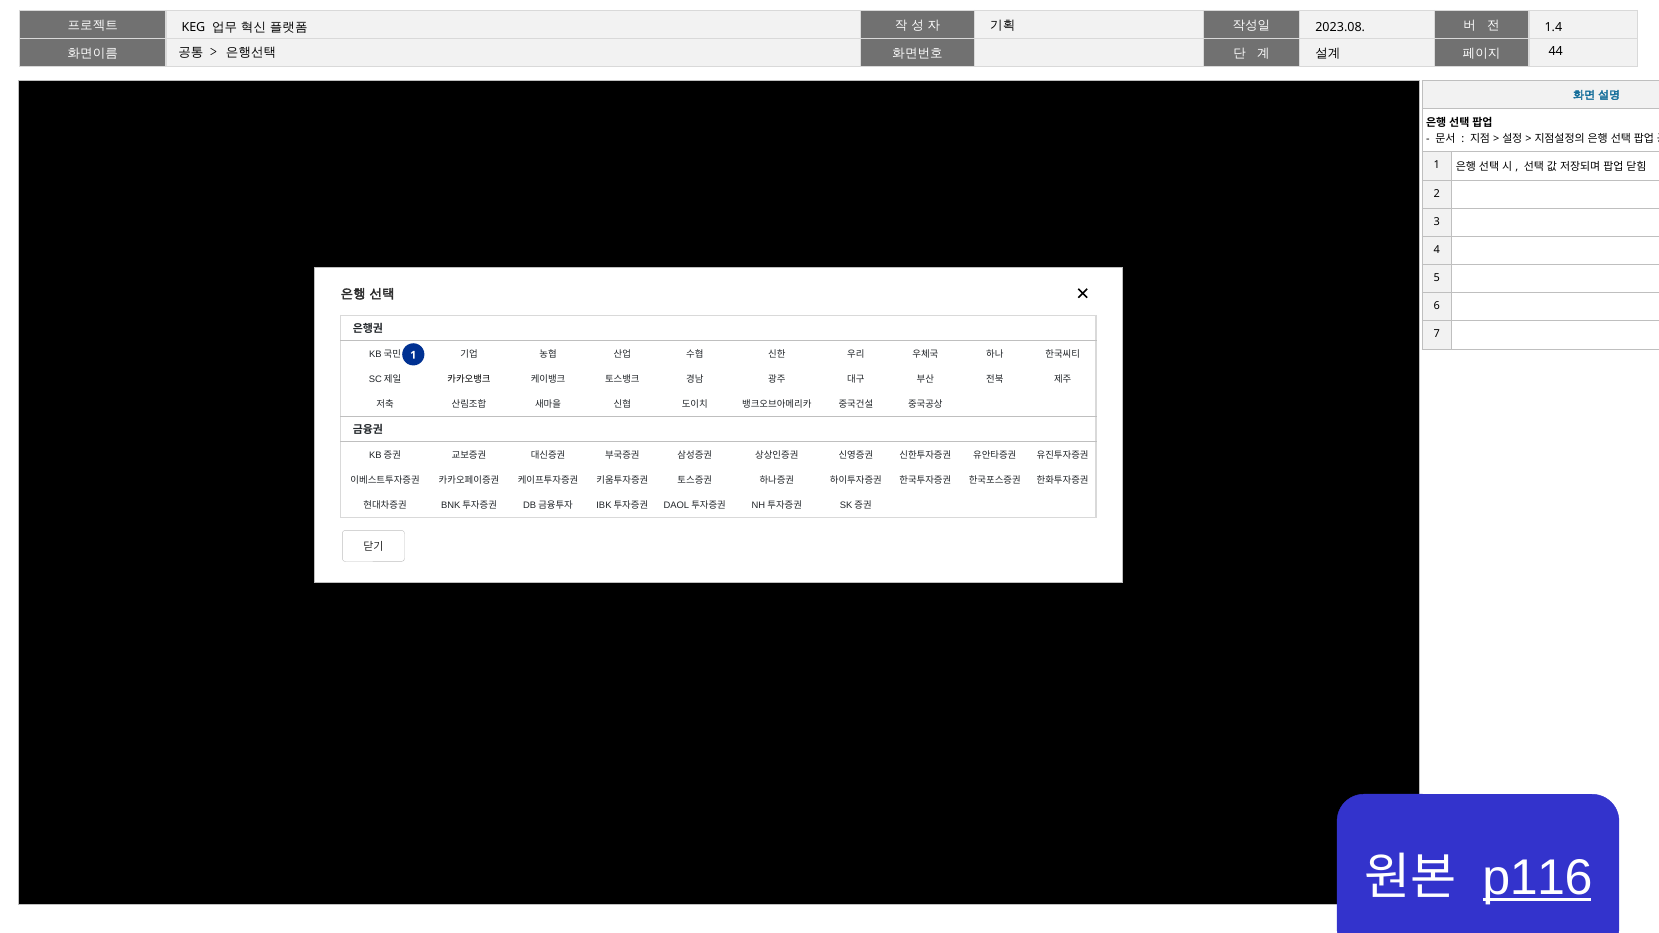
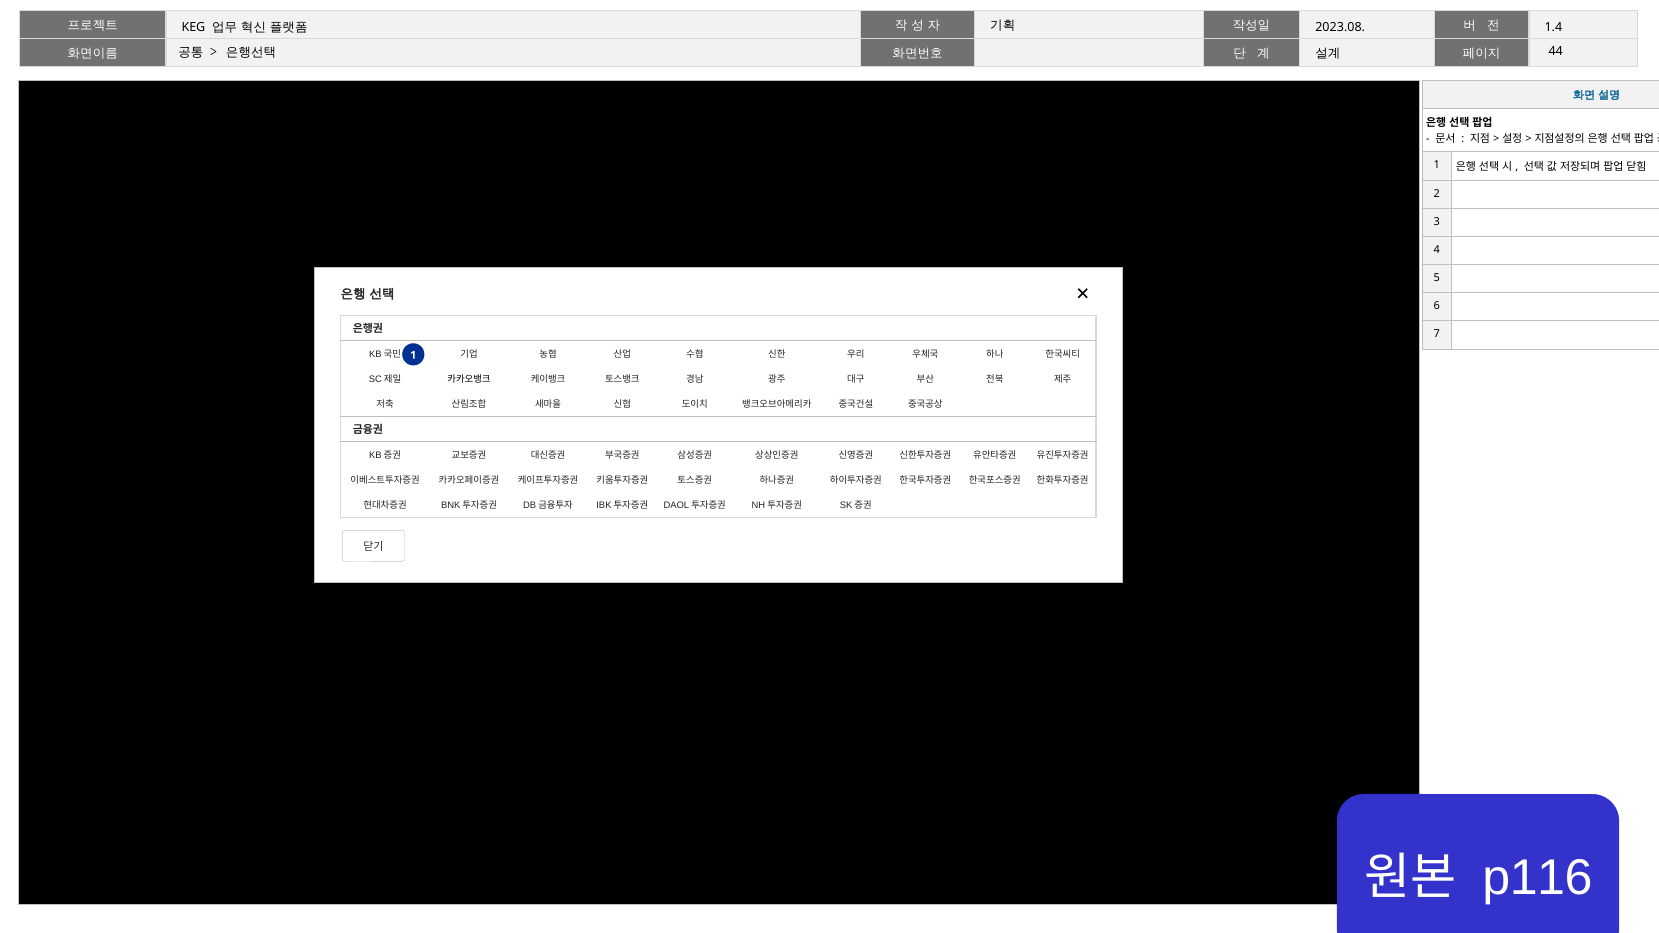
p116 underline: present -> none
